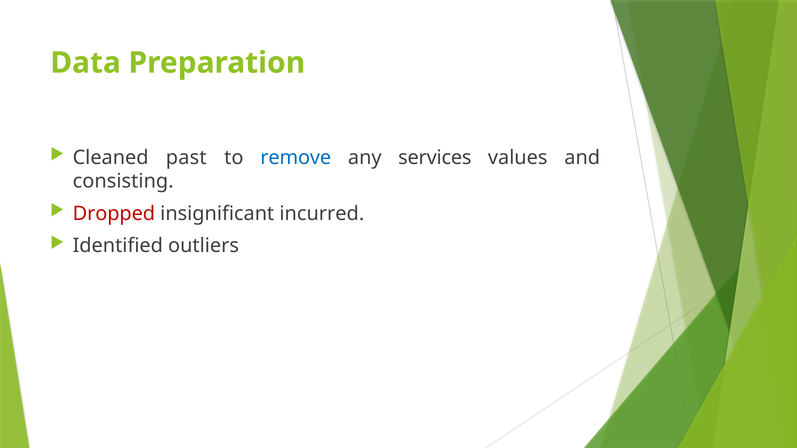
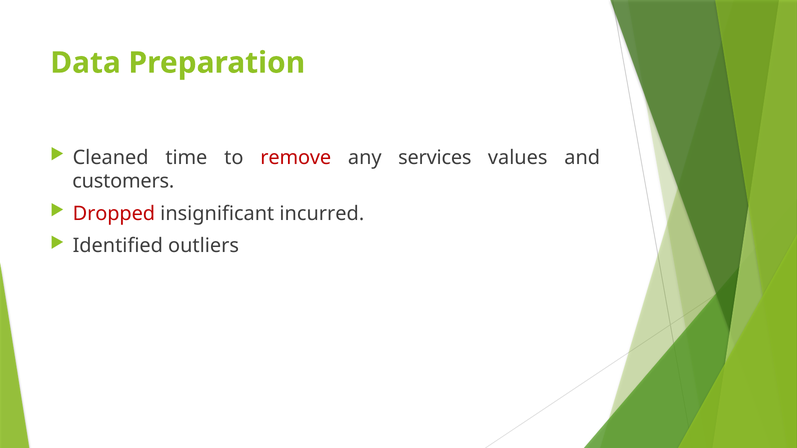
past: past -> time
remove colour: blue -> red
consisting: consisting -> customers
